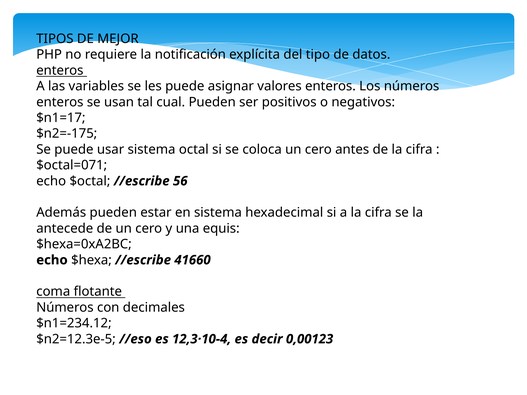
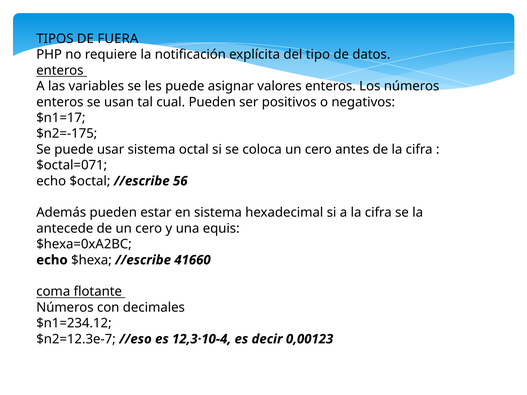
MEJOR: MEJOR -> FUERA
$n2=12.3e-5: $n2=12.3e-5 -> $n2=12.3e-7
